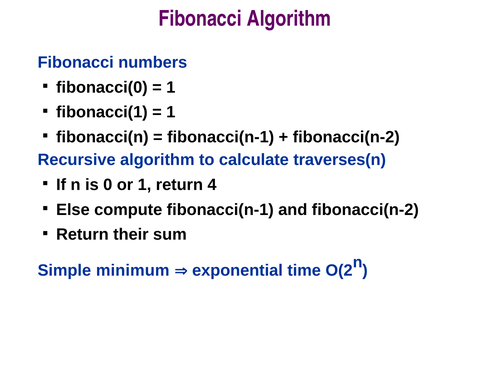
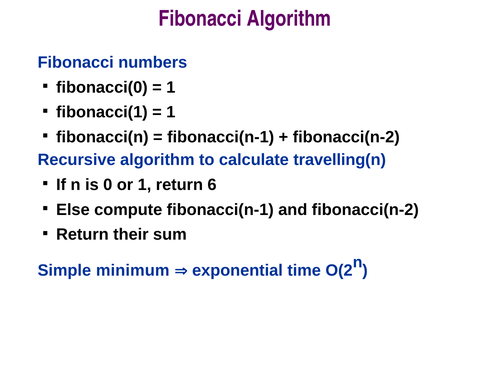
traverses(n: traverses(n -> travelling(n
4: 4 -> 6
